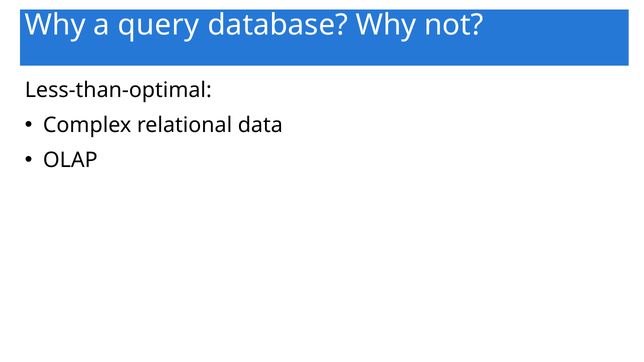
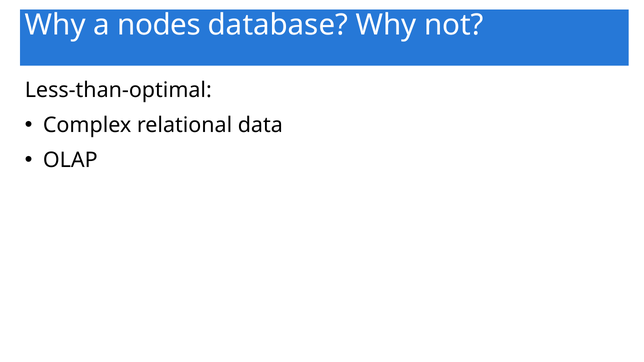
query: query -> nodes
